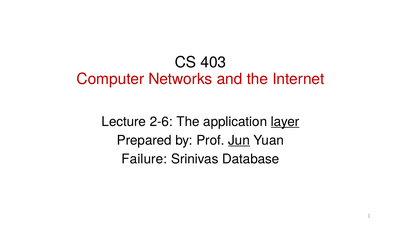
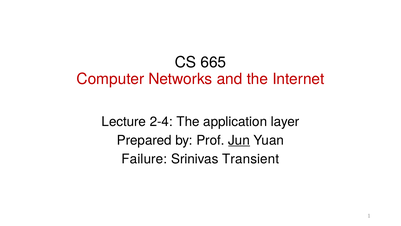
403: 403 -> 665
2-6: 2-6 -> 2-4
layer underline: present -> none
Database: Database -> Transient
